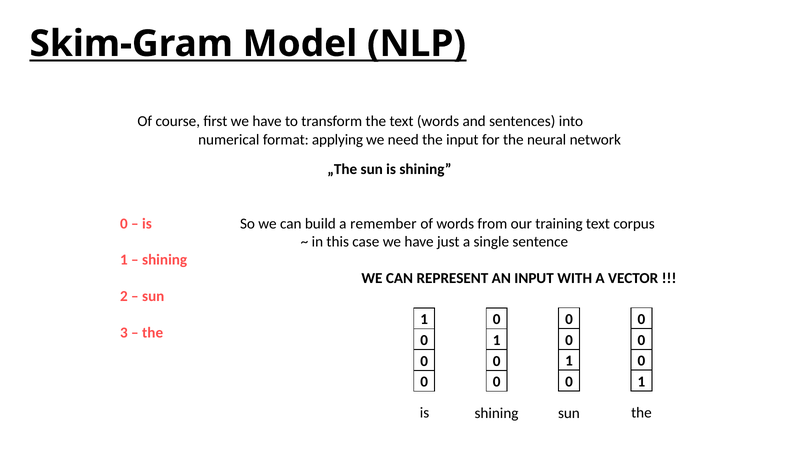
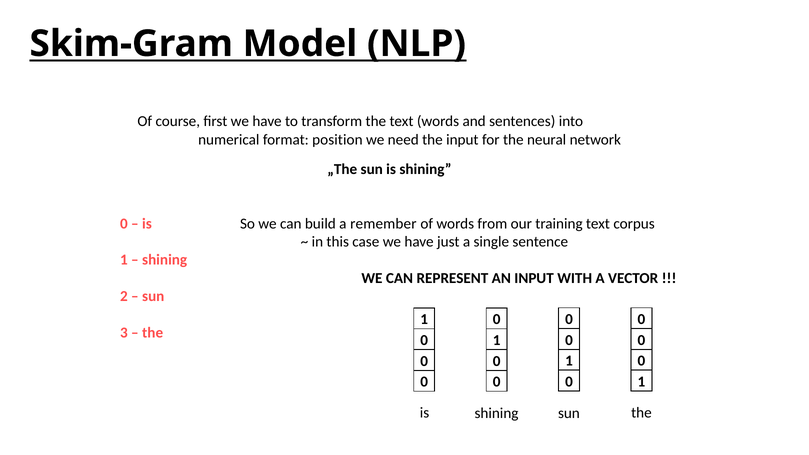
applying: applying -> position
